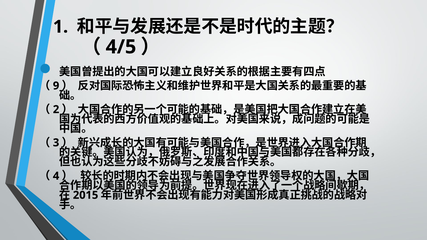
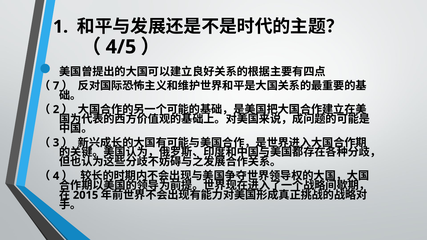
9: 9 -> 7
